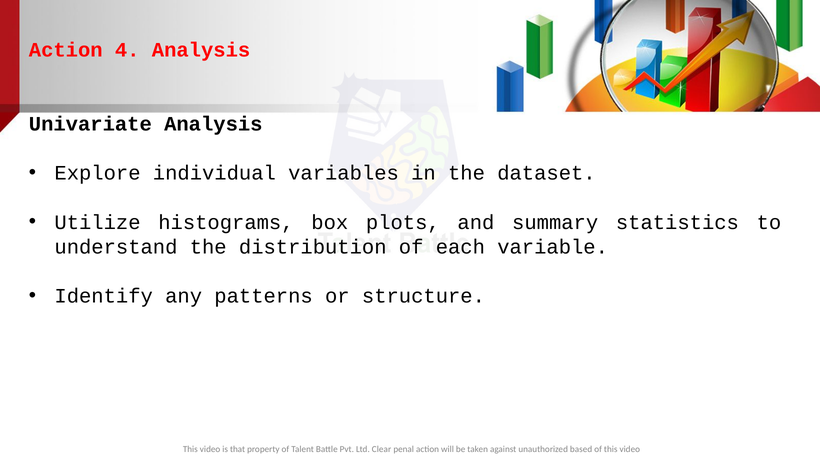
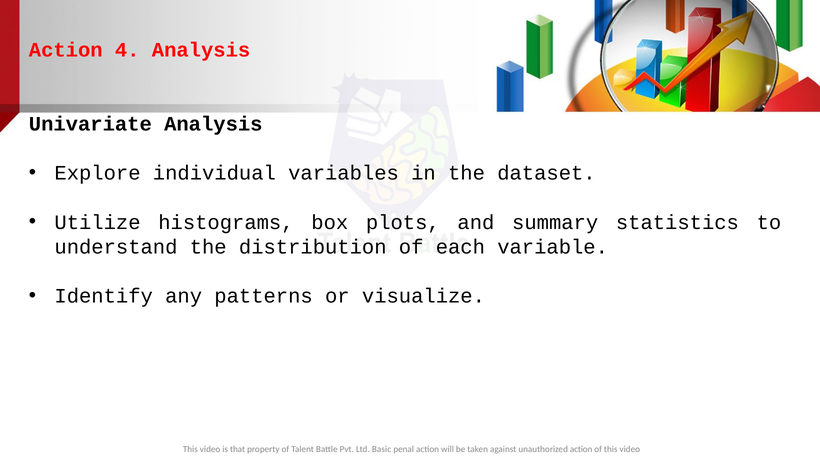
structure: structure -> visualize
Clear: Clear -> Basic
unauthorized based: based -> action
